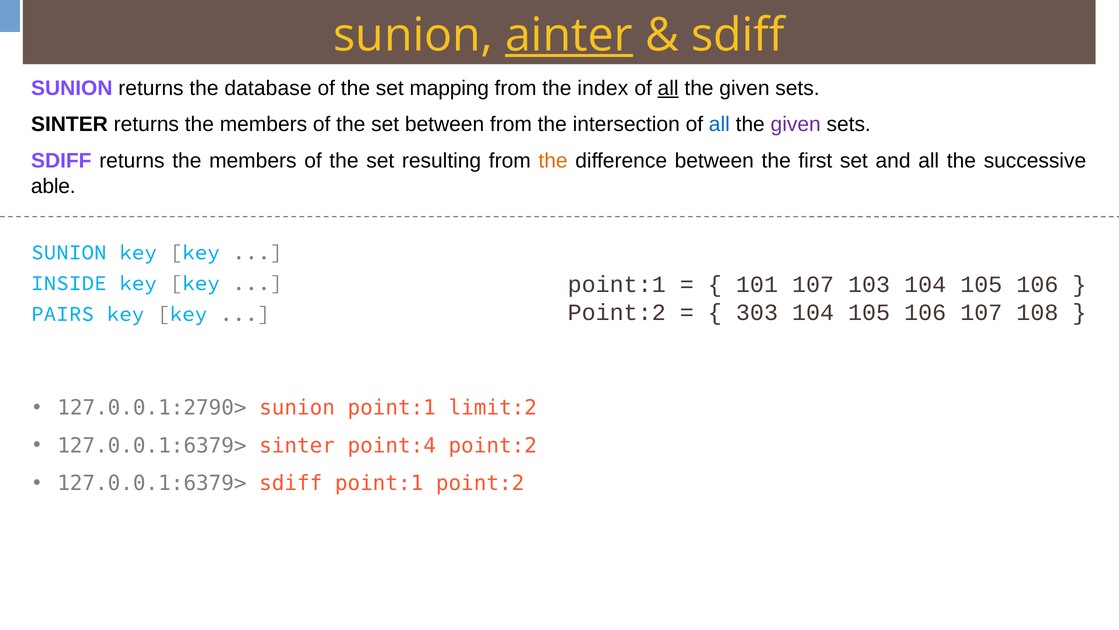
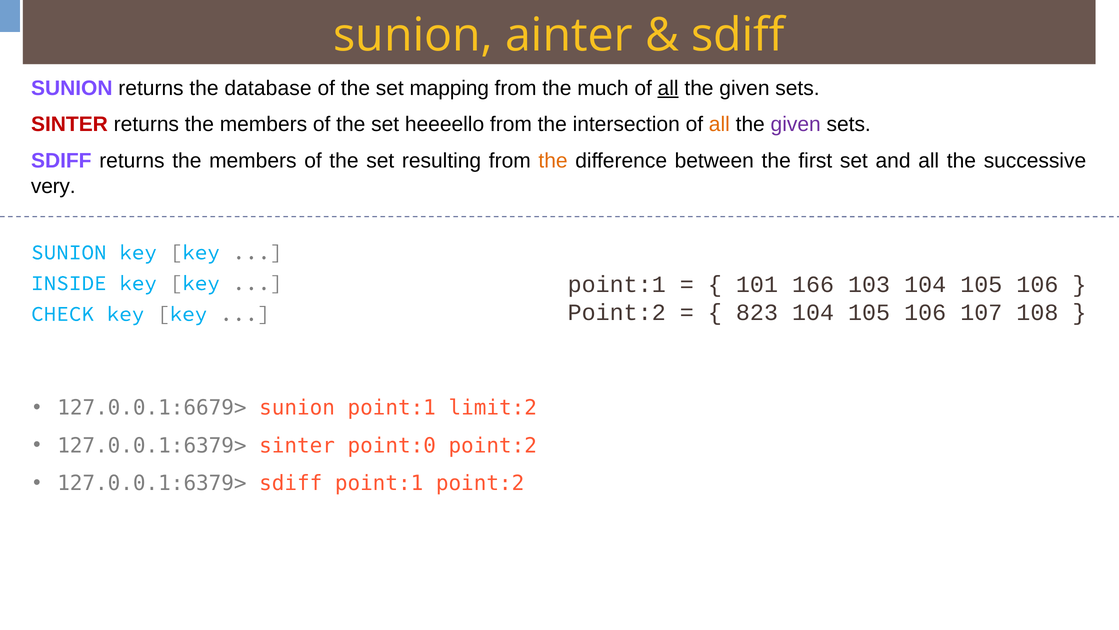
ainter underline: present -> none
index: index -> much
SINTER at (69, 124) colour: black -> red
set between: between -> heeeello
all at (719, 124) colour: blue -> orange
able: able -> very
101 107: 107 -> 166
303: 303 -> 823
PAIRS: PAIRS -> CHECK
127.0.0.1:2790>: 127.0.0.1:2790> -> 127.0.0.1:6679>
point:4: point:4 -> point:0
